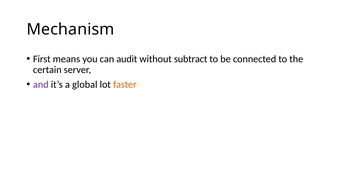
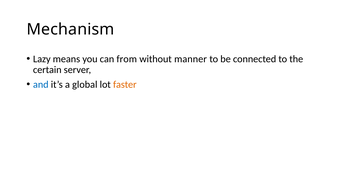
First: First -> Lazy
audit: audit -> from
subtract: subtract -> manner
and colour: purple -> blue
